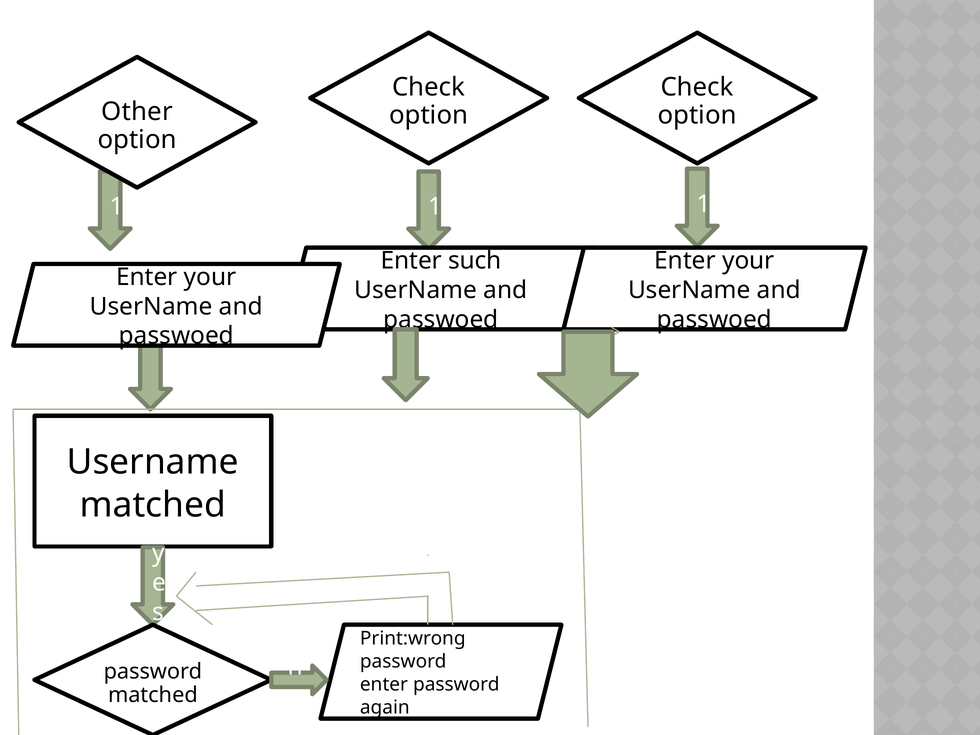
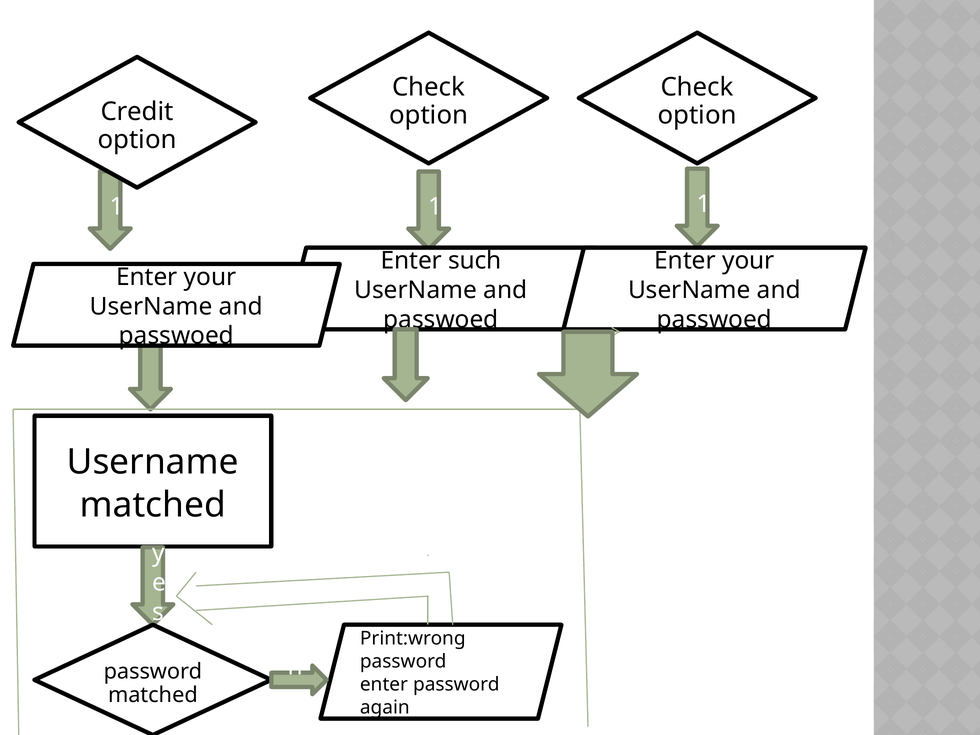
Other: Other -> Credit
